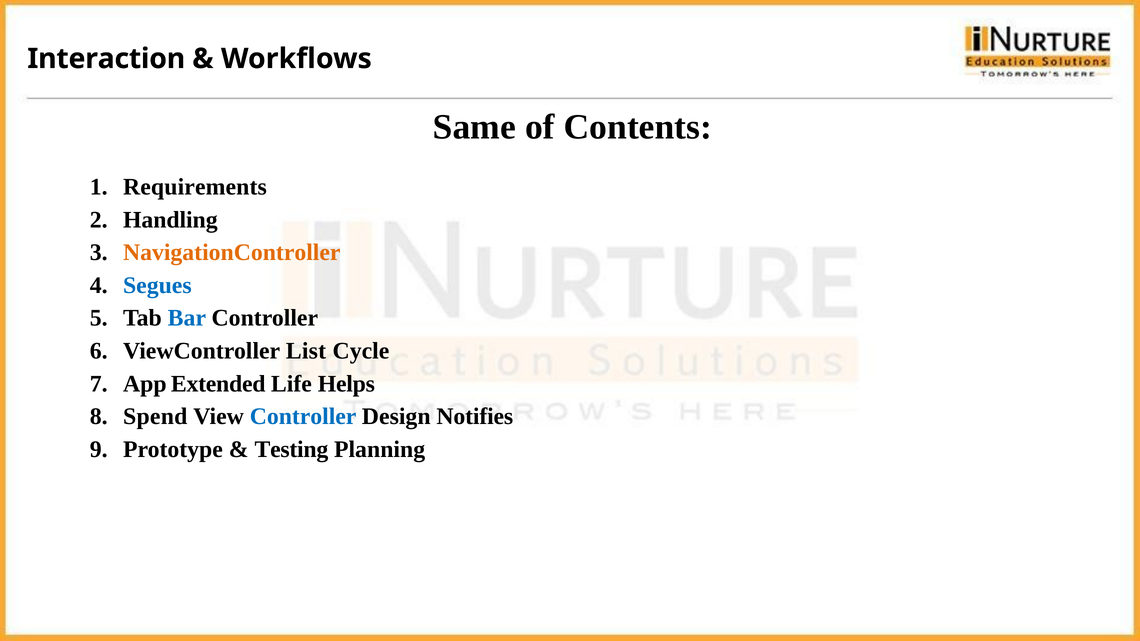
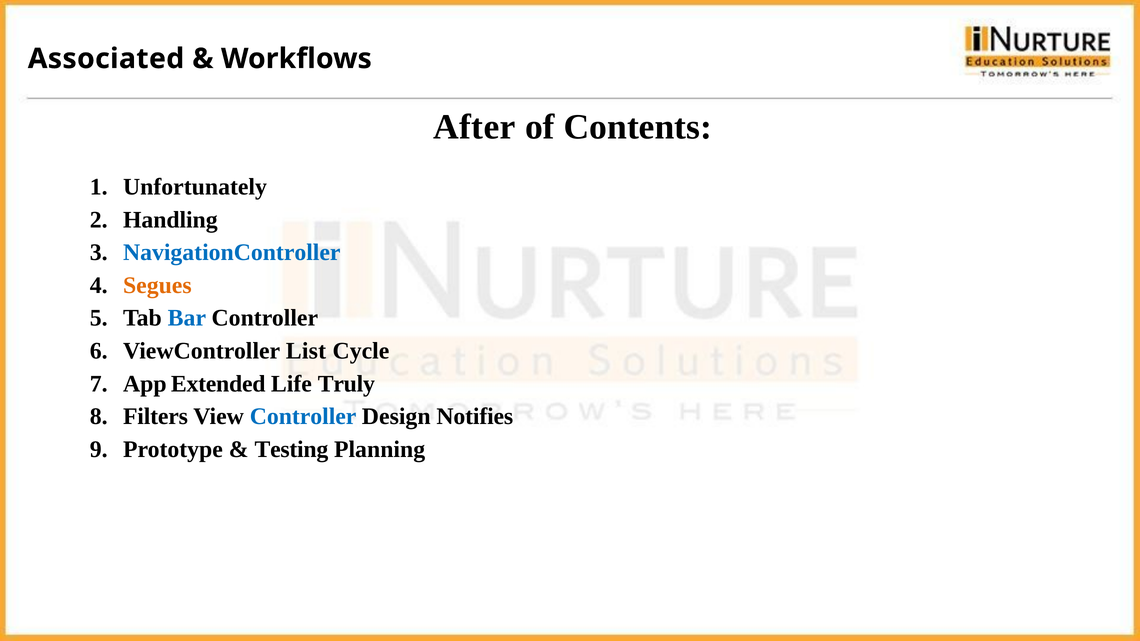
Interaction: Interaction -> Associated
Same: Same -> After
Requirements: Requirements -> Unfortunately
NavigationController colour: orange -> blue
Segues colour: blue -> orange
Helps: Helps -> Truly
Spend: Spend -> Filters
